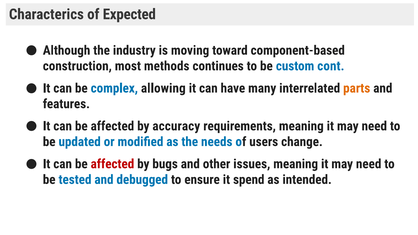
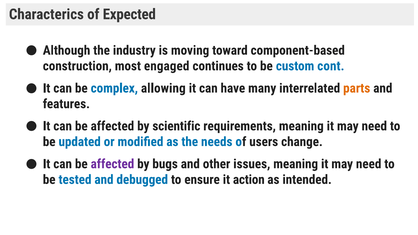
methods: methods -> engaged
accuracy: accuracy -> scientific
affected at (112, 164) colour: red -> purple
spend: spend -> action
